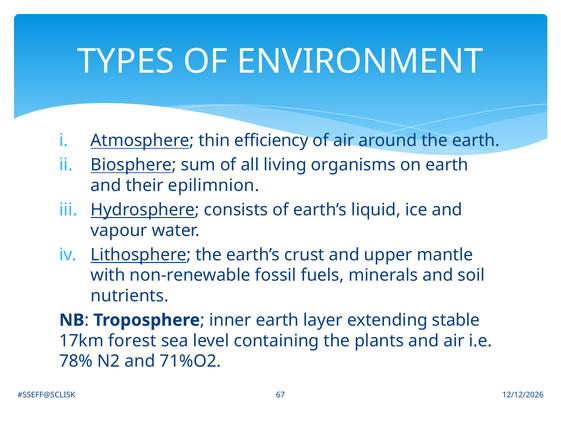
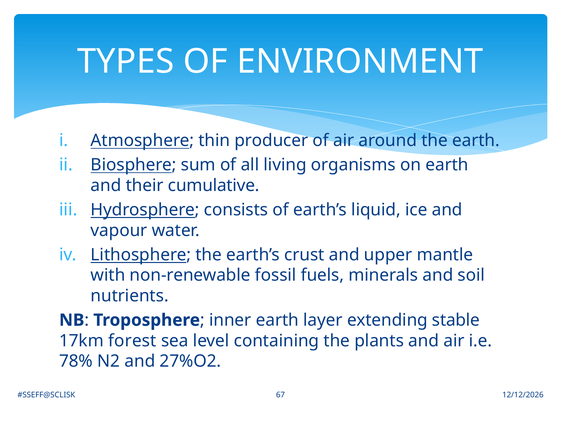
efficiency: efficiency -> producer
epilimnion: epilimnion -> cumulative
71%O2: 71%O2 -> 27%O2
